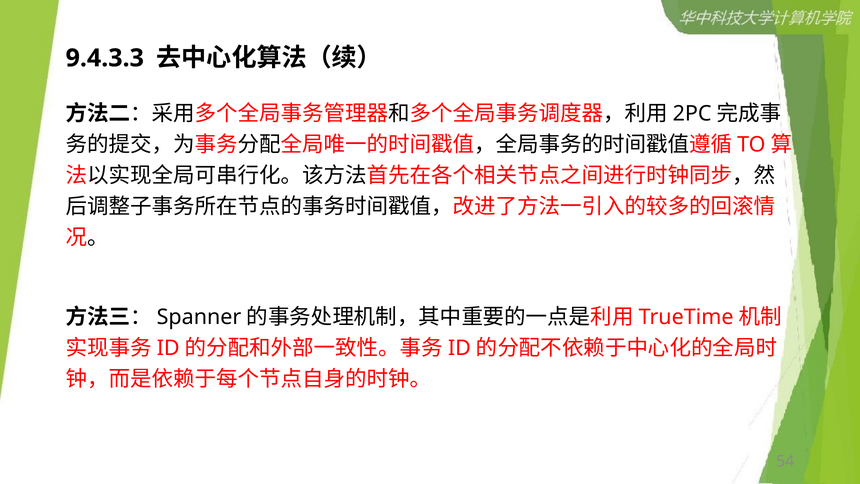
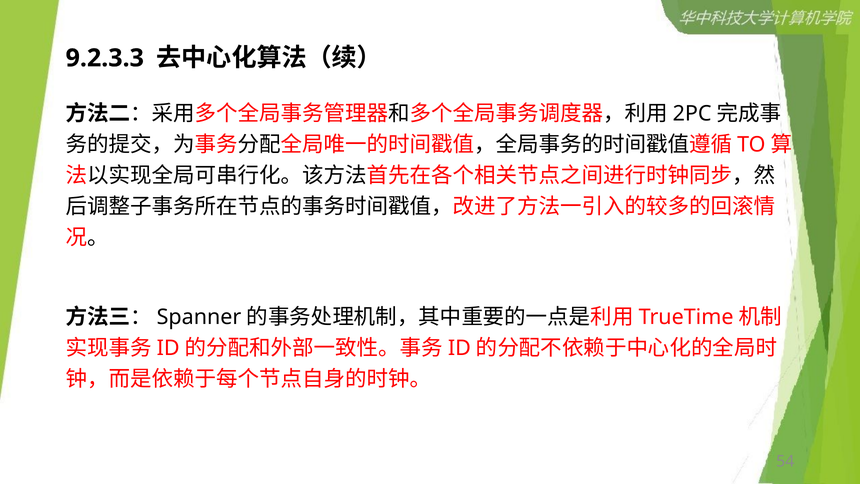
9.4.3.3: 9.4.3.3 -> 9.2.3.3
